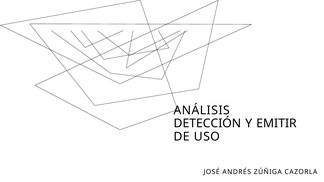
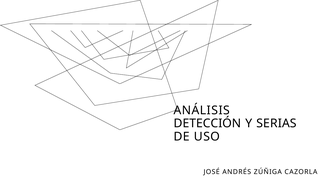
EMITIR: EMITIR -> SERIAS
